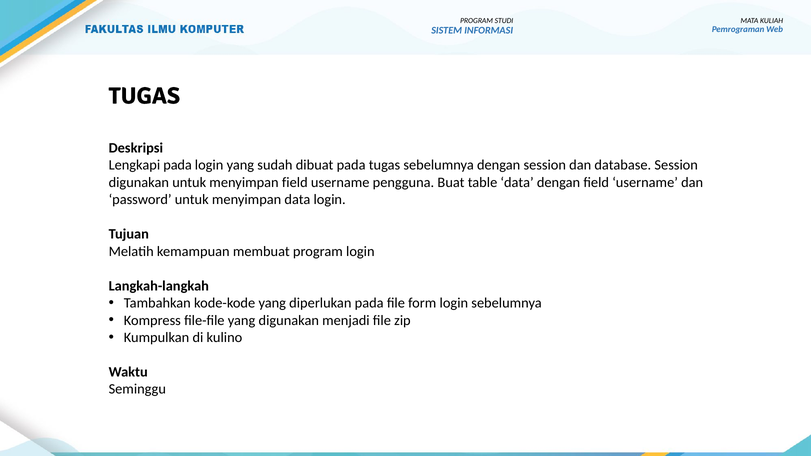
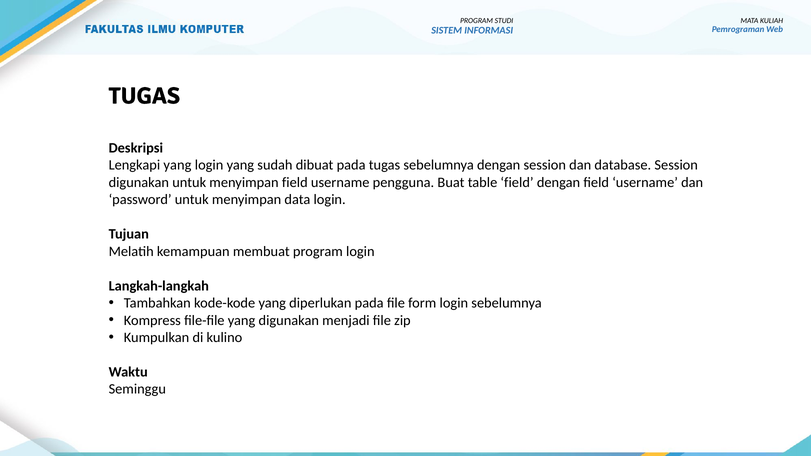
Lengkapi pada: pada -> yang
table data: data -> field
